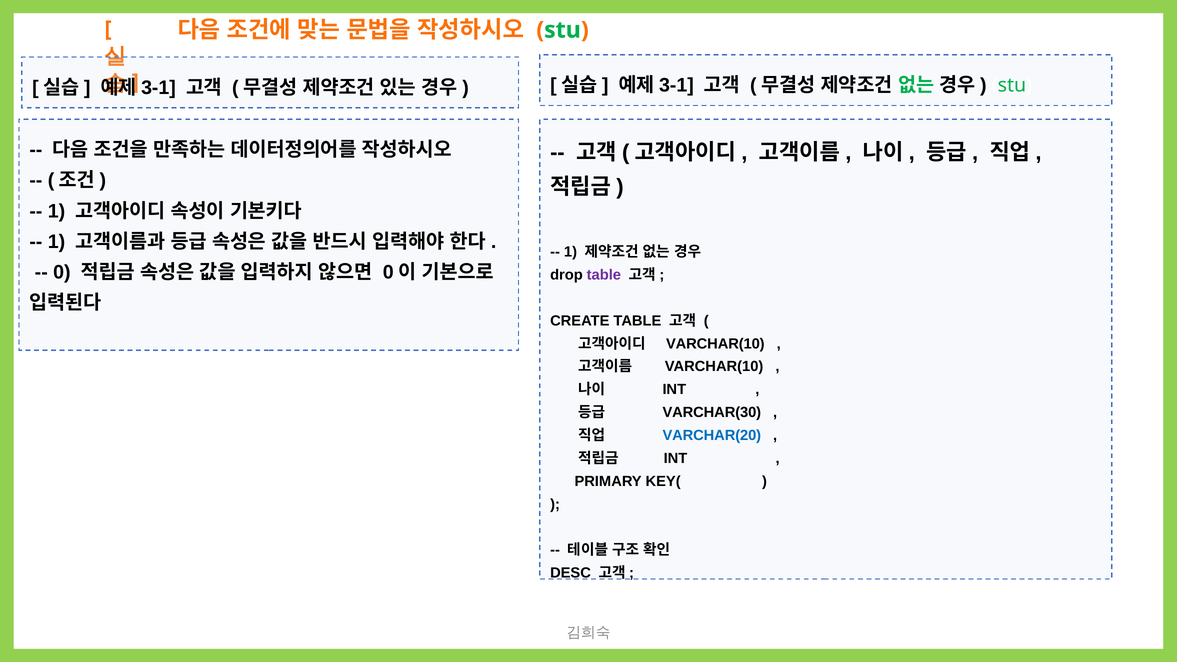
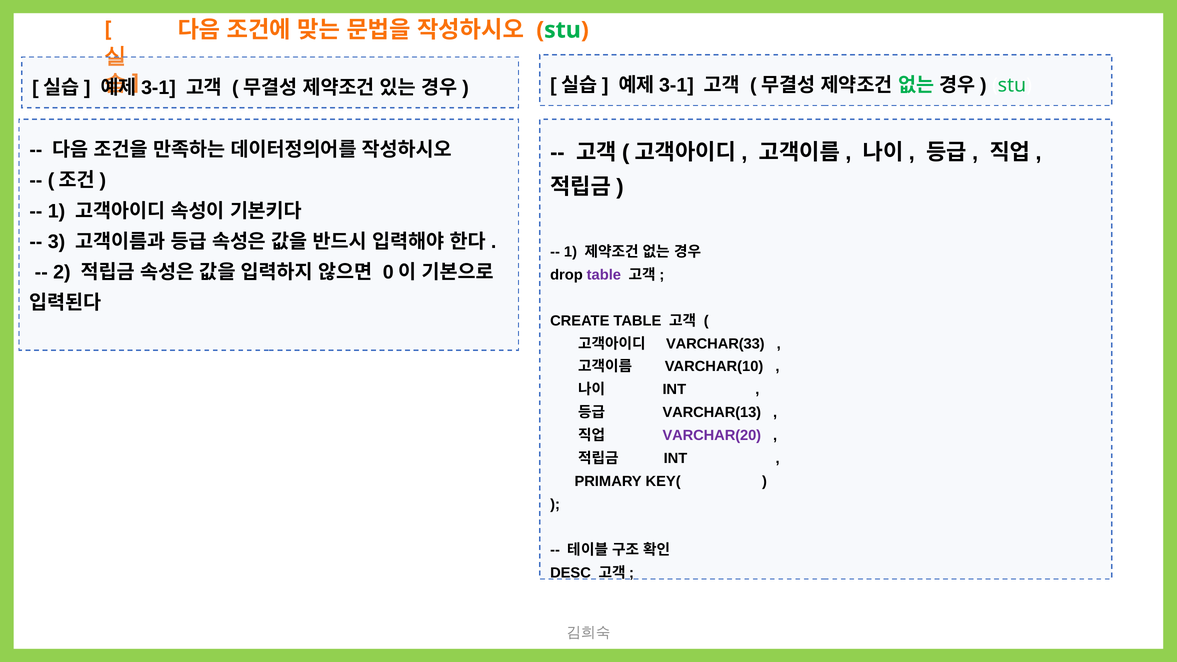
1 at (56, 242): 1 -> 3
0: 0 -> 2
VARCHAR(10 at (715, 344): VARCHAR(10 -> VARCHAR(33
VARCHAR(30: VARCHAR(30 -> VARCHAR(13
VARCHAR(20 colour: blue -> purple
